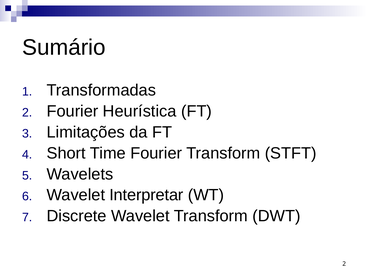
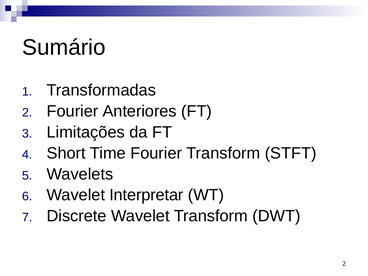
Heurística: Heurística -> Anteriores
